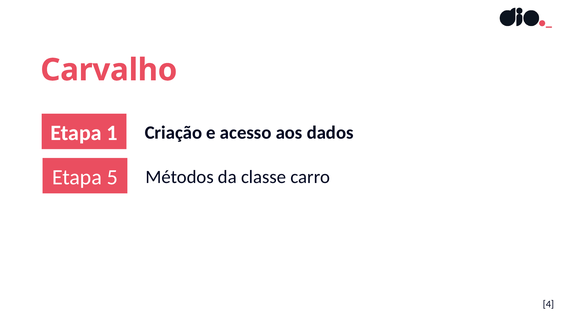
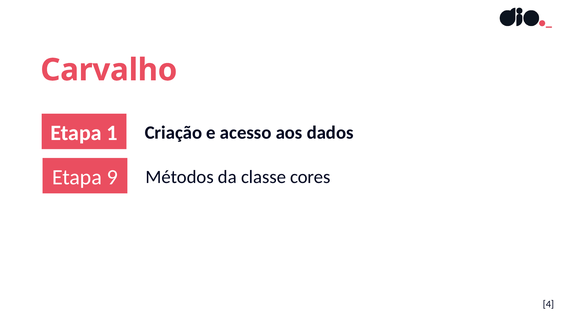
5: 5 -> 9
carro: carro -> cores
